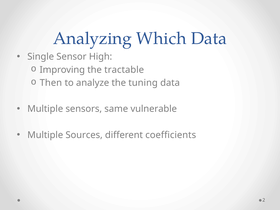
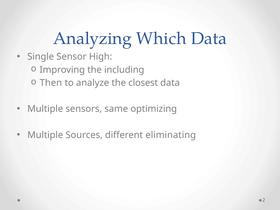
tractable: tractable -> including
tuning: tuning -> closest
vulnerable: vulnerable -> optimizing
coefficients: coefficients -> eliminating
